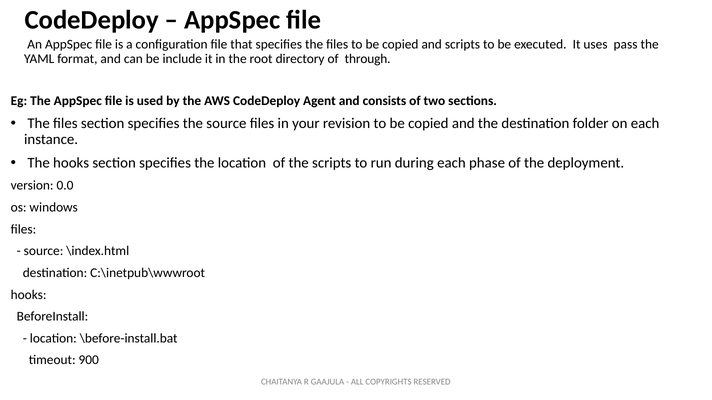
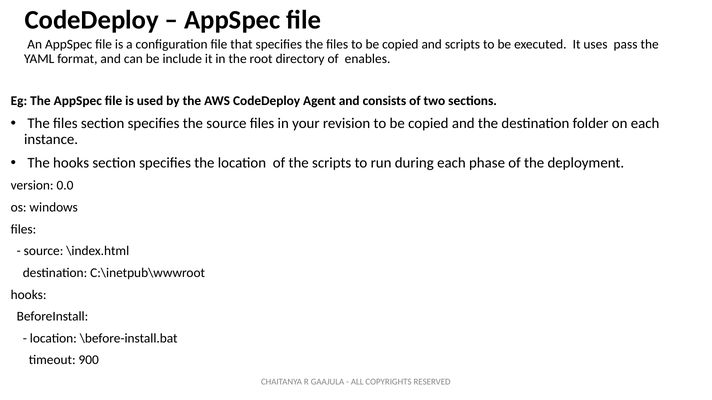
through: through -> enables
